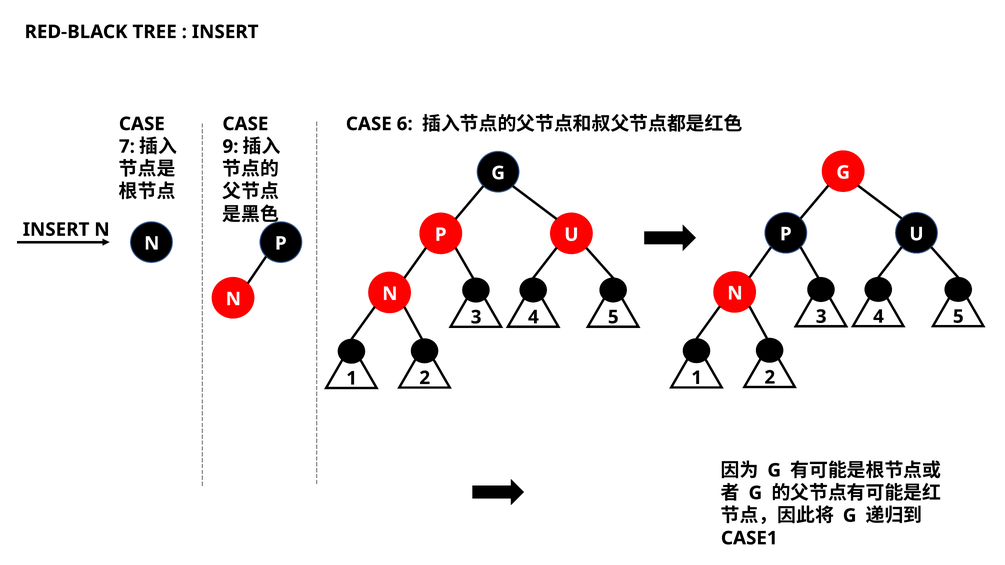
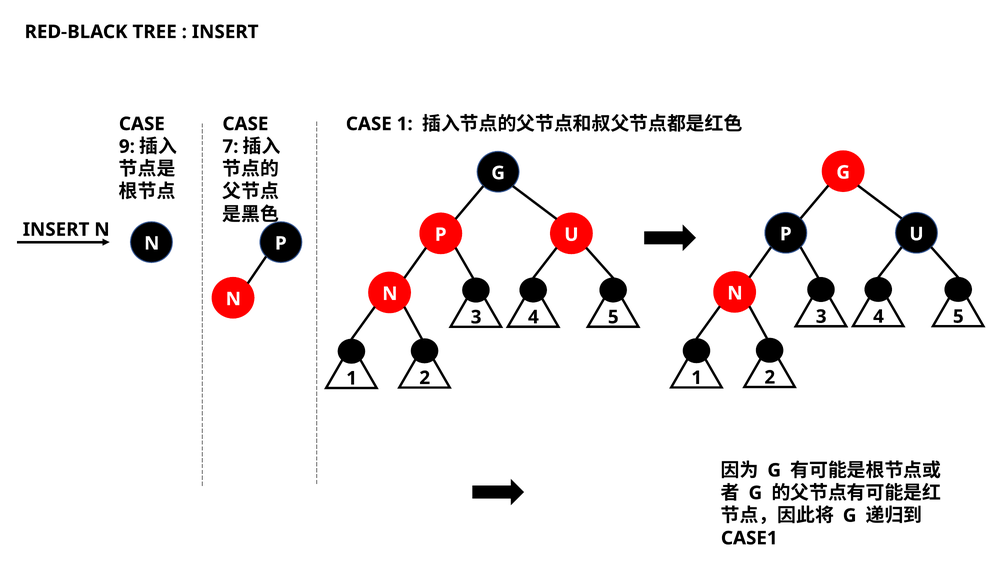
CASE 6: 6 -> 1
7: 7 -> 9
9: 9 -> 7
